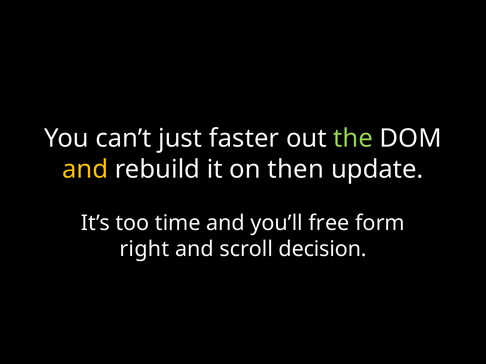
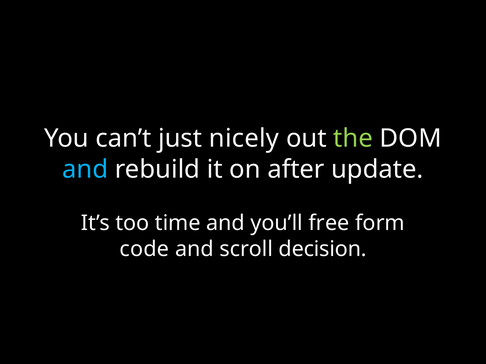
faster: faster -> nicely
and at (85, 169) colour: yellow -> light blue
then: then -> after
right: right -> code
